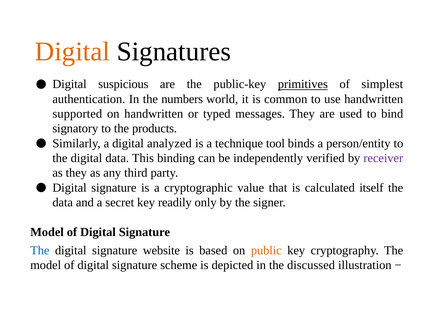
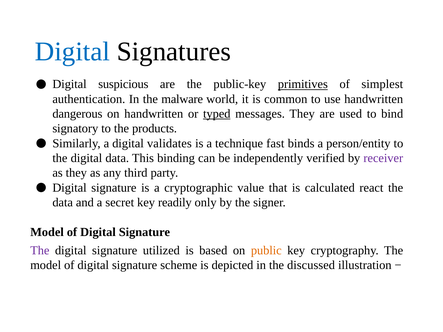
Digital at (72, 52) colour: orange -> blue
numbers: numbers -> malware
supported: supported -> dangerous
typed underline: none -> present
analyzed: analyzed -> validates
tool: tool -> fast
itself: itself -> react
The at (40, 251) colour: blue -> purple
website: website -> utilized
